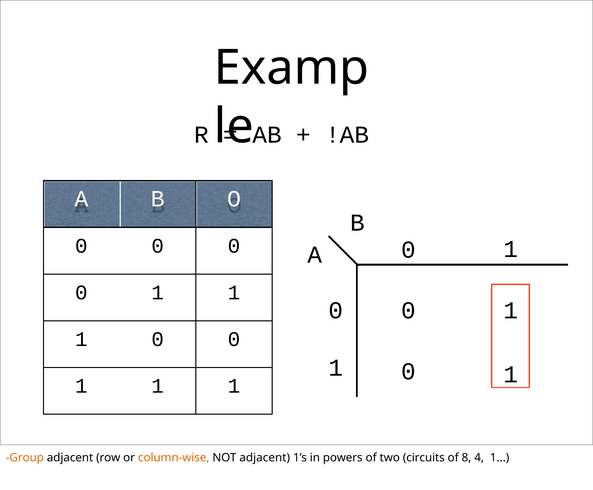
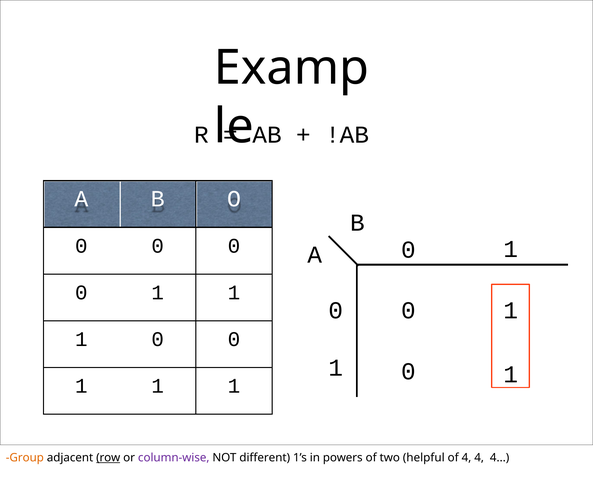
row underline: none -> present
column-wise colour: orange -> purple
NOT adjacent: adjacent -> different
circuits: circuits -> helpful
of 8: 8 -> 4
1 at (500, 458): 1 -> 4
